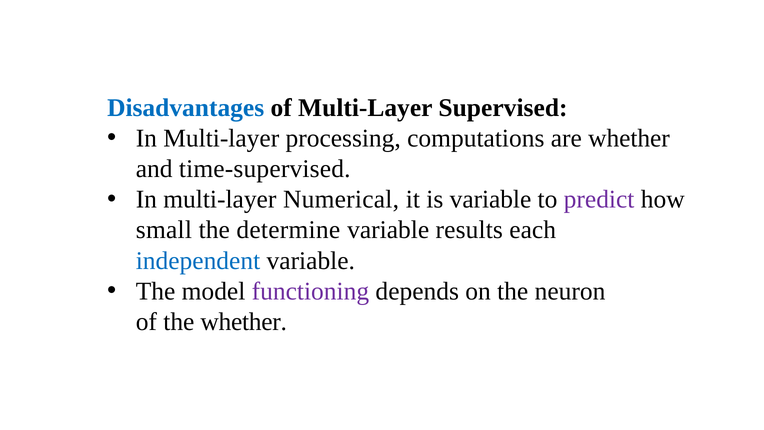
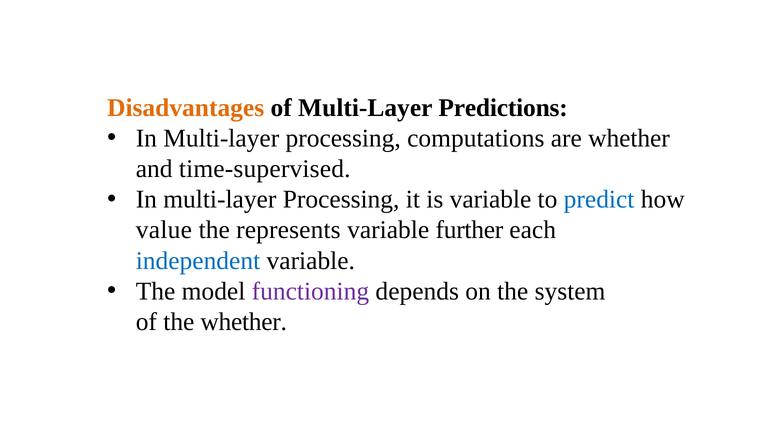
Disadvantages colour: blue -> orange
Supervised: Supervised -> Predictions
Numerical at (341, 199): Numerical -> Processing
predict colour: purple -> blue
small: small -> value
determine: determine -> represents
results: results -> further
neuron: neuron -> system
